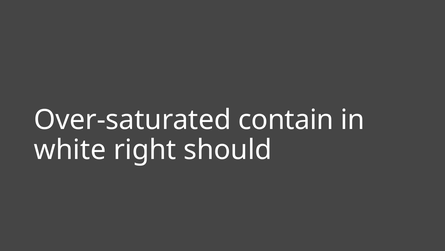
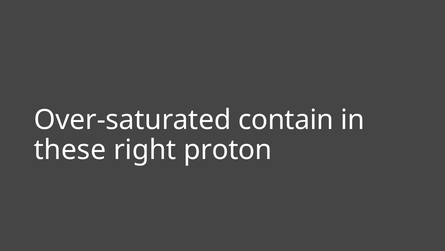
white: white -> these
should: should -> proton
